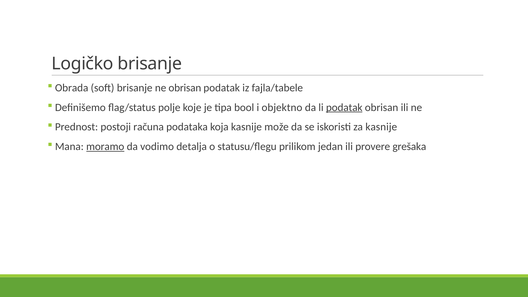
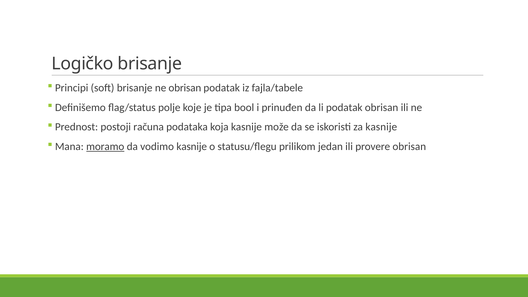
Obrada: Obrada -> Principi
objektno: objektno -> prinuđen
podatak at (344, 107) underline: present -> none
vodimo detalja: detalja -> kasnije
provere grešaka: grešaka -> obrisan
